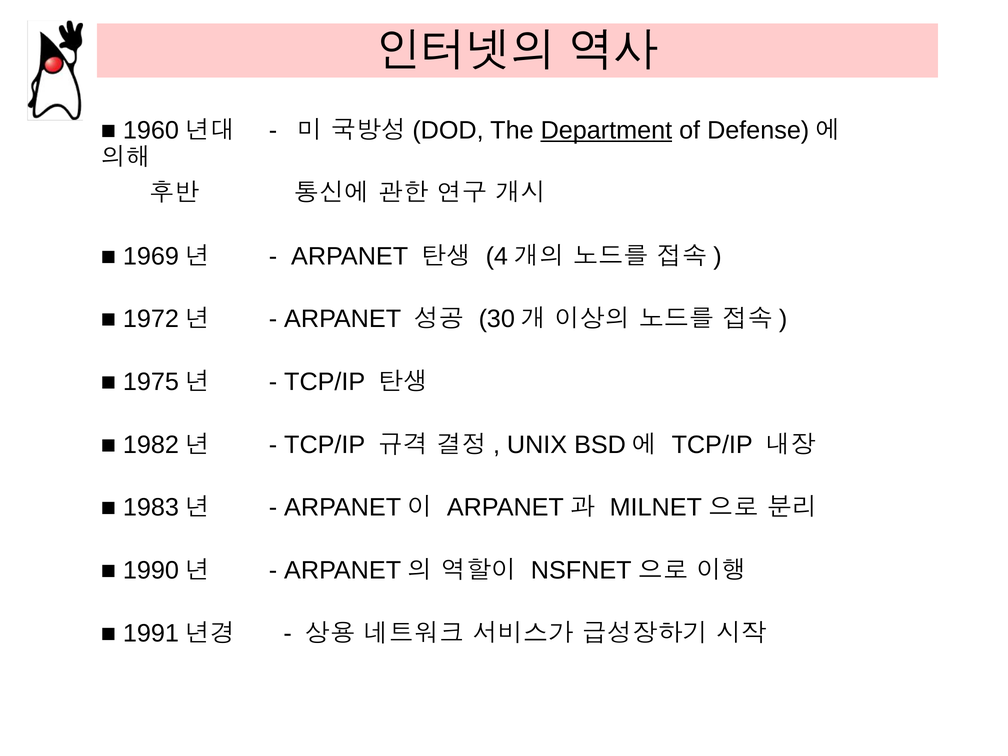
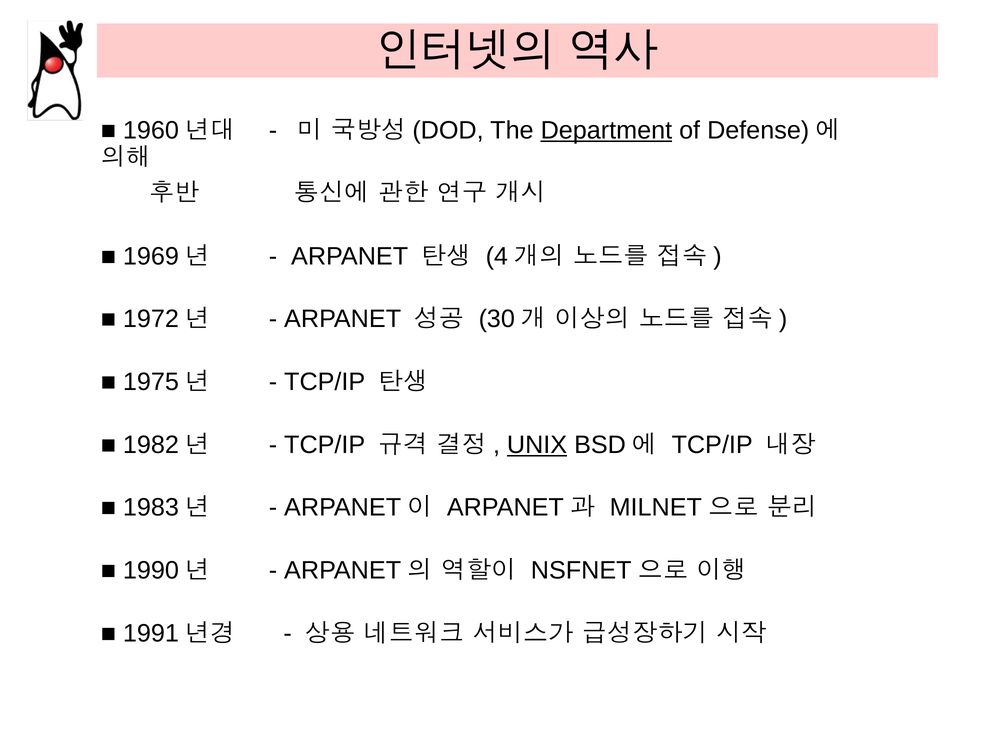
UNIX underline: none -> present
